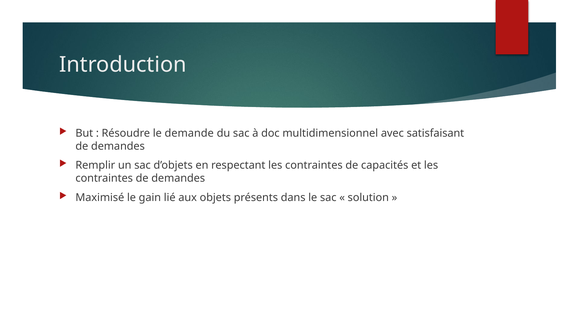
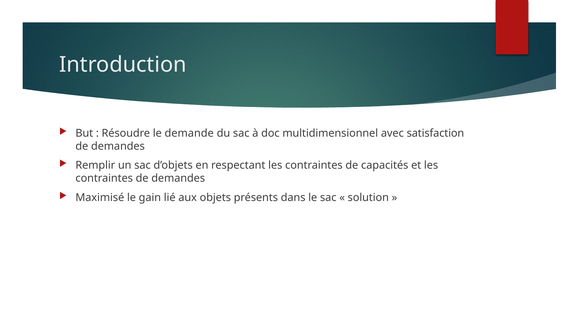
satisfaisant: satisfaisant -> satisfaction
